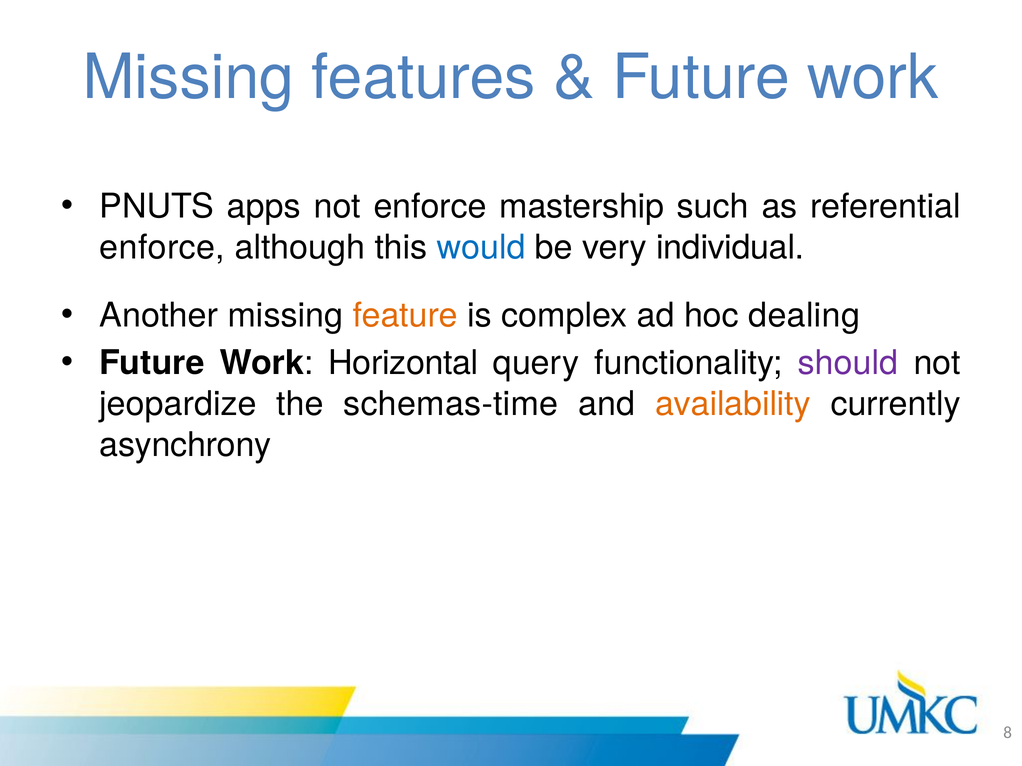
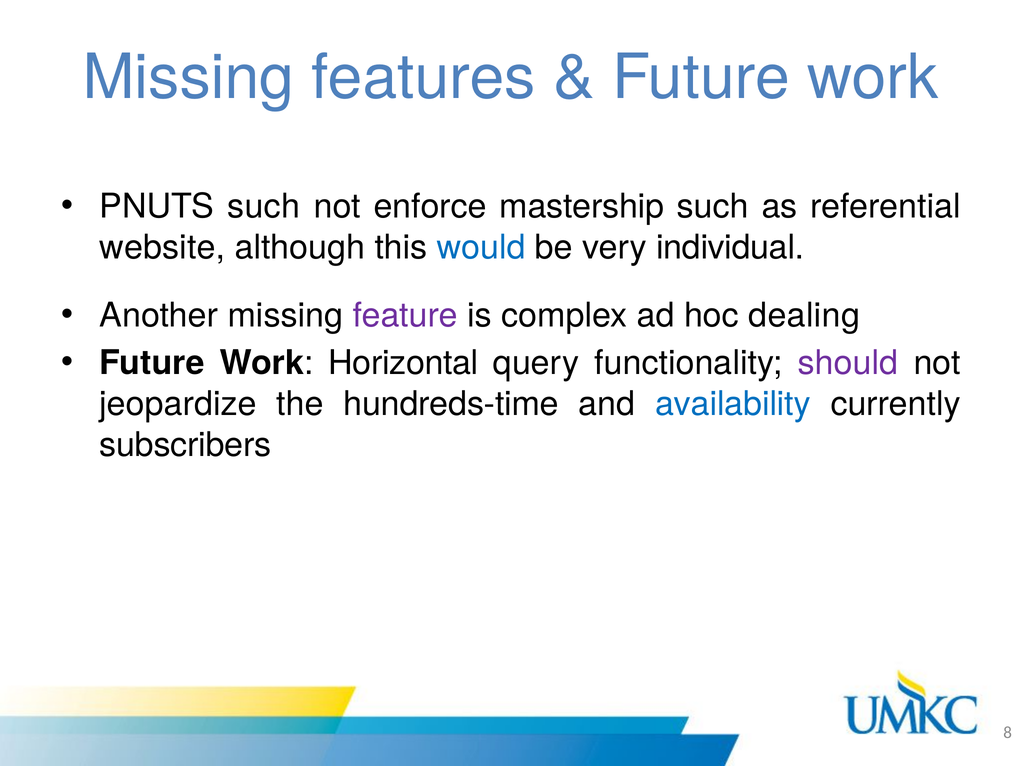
PNUTS apps: apps -> such
enforce at (162, 248): enforce -> website
feature colour: orange -> purple
schemas-time: schemas-time -> hundreds-time
availability colour: orange -> blue
asynchrony: asynchrony -> subscribers
